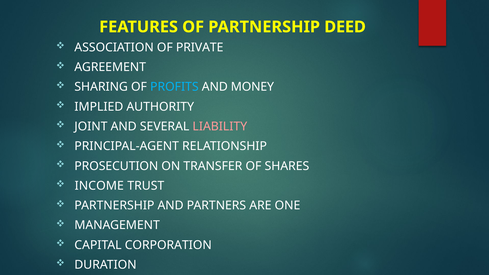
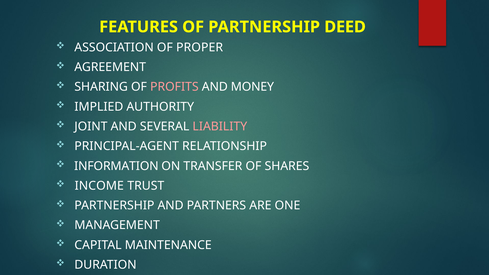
PRIVATE: PRIVATE -> PROPER
PROFITS colour: light blue -> pink
PROSECUTION: PROSECUTION -> INFORMATION
CORPORATION: CORPORATION -> MAINTENANCE
